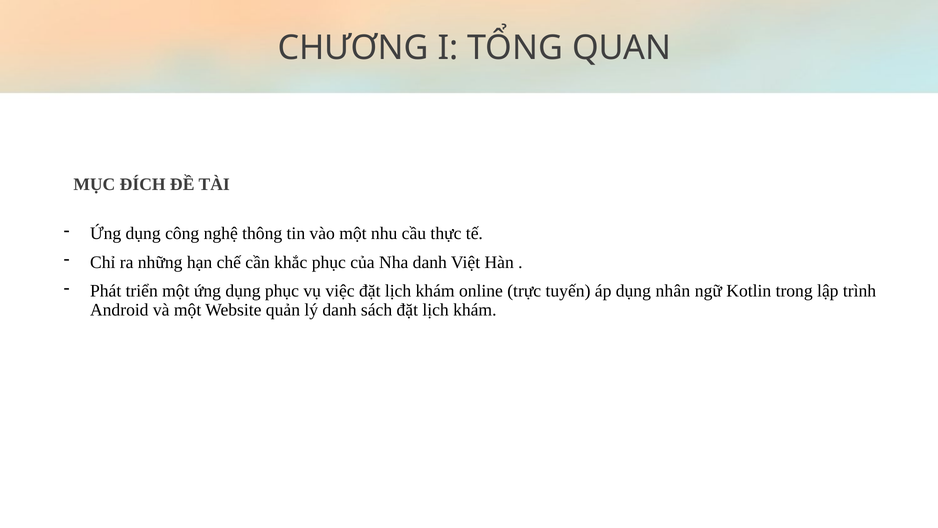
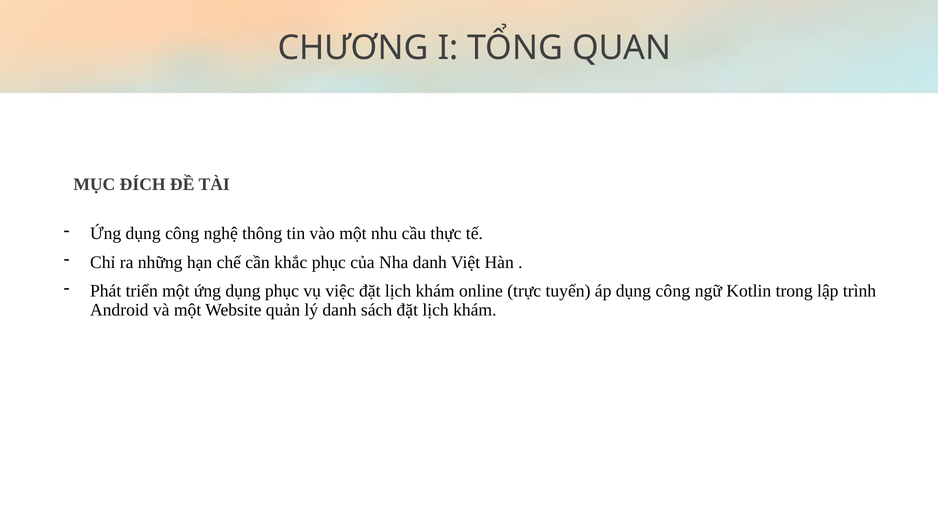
áp dụng nhân: nhân -> công
